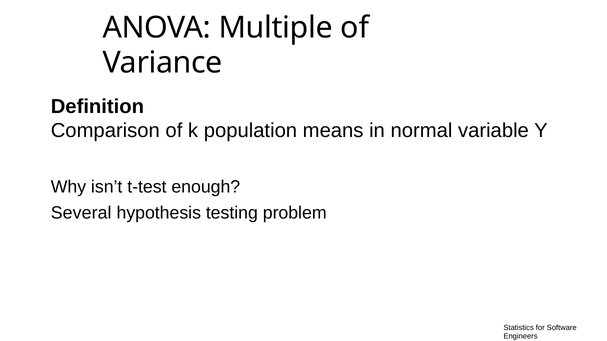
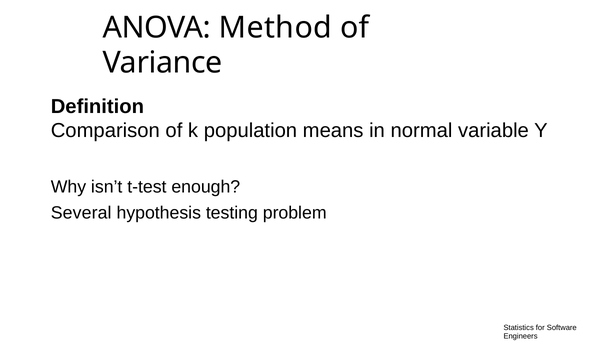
Multiple: Multiple -> Method
